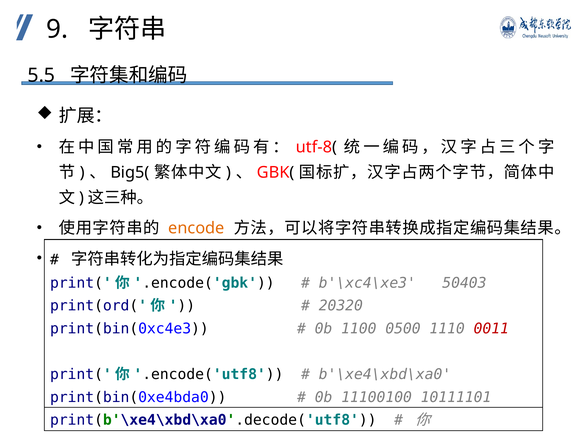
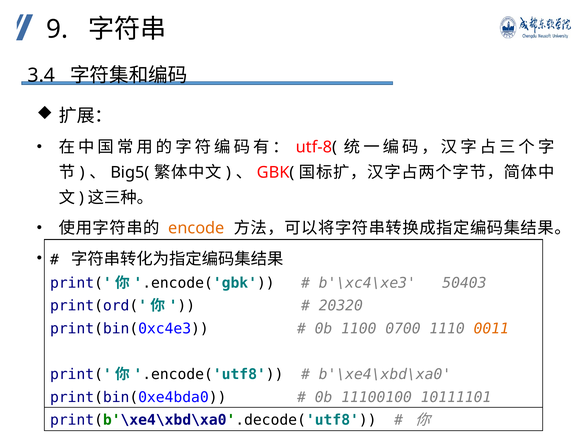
5.5: 5.5 -> 3.4
0500: 0500 -> 0700
0011 colour: red -> orange
